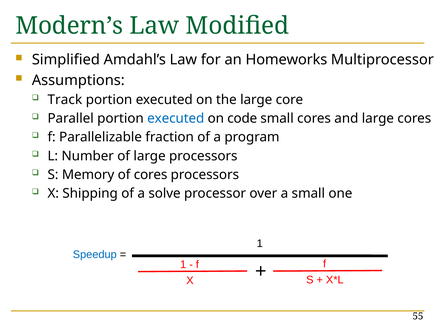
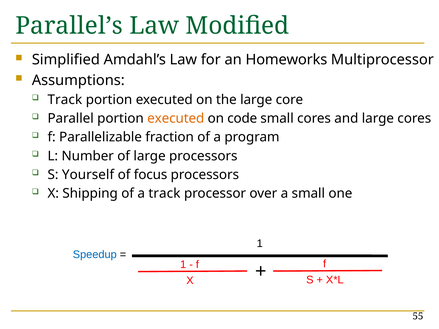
Modern’s: Modern’s -> Parallel’s
executed at (176, 119) colour: blue -> orange
Memory: Memory -> Yourself
of cores: cores -> focus
a solve: solve -> track
